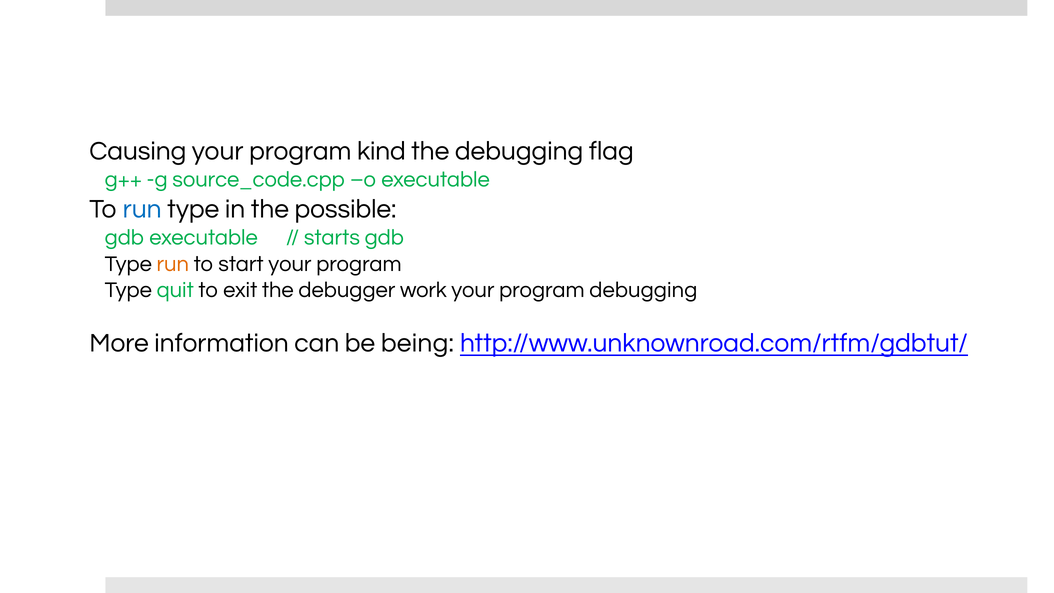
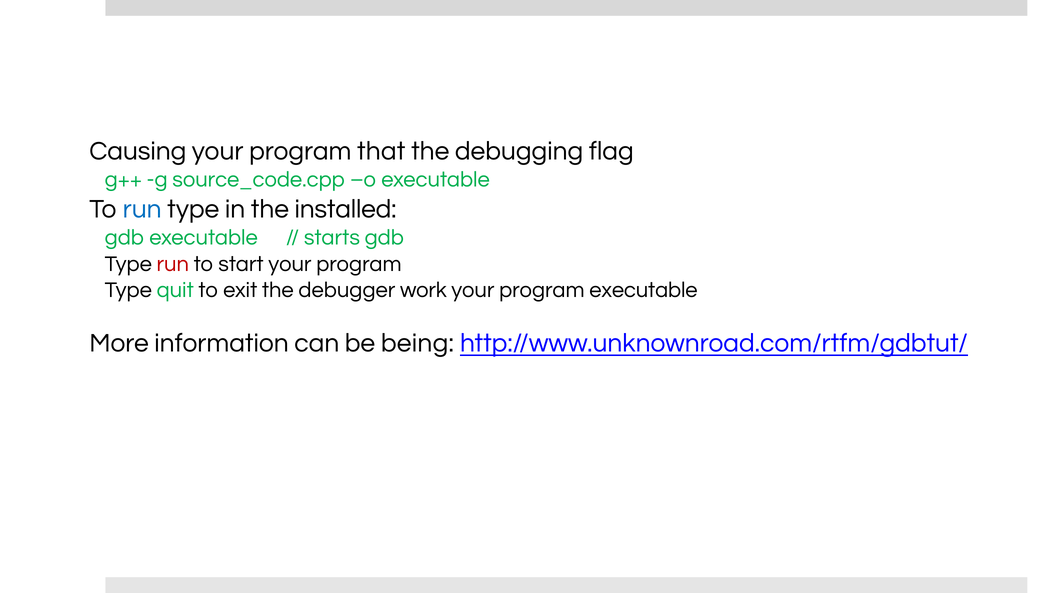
kind: kind -> that
possible: possible -> installed
run at (173, 264) colour: orange -> red
program debugging: debugging -> executable
